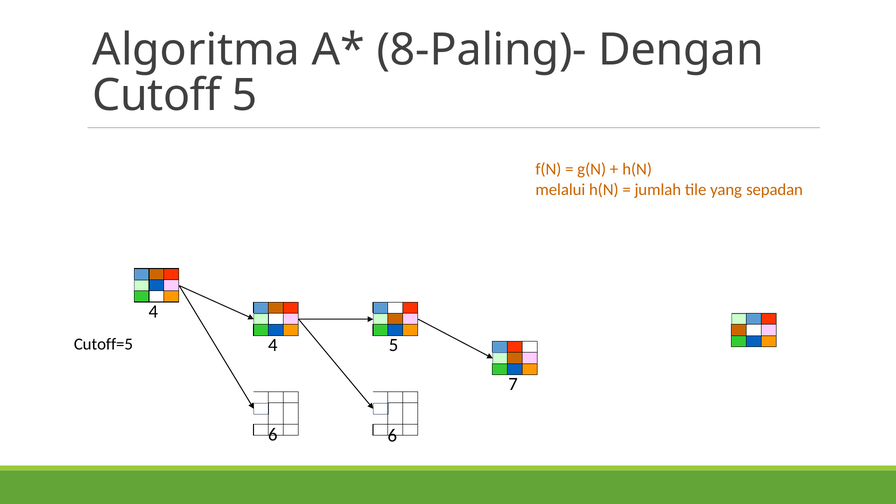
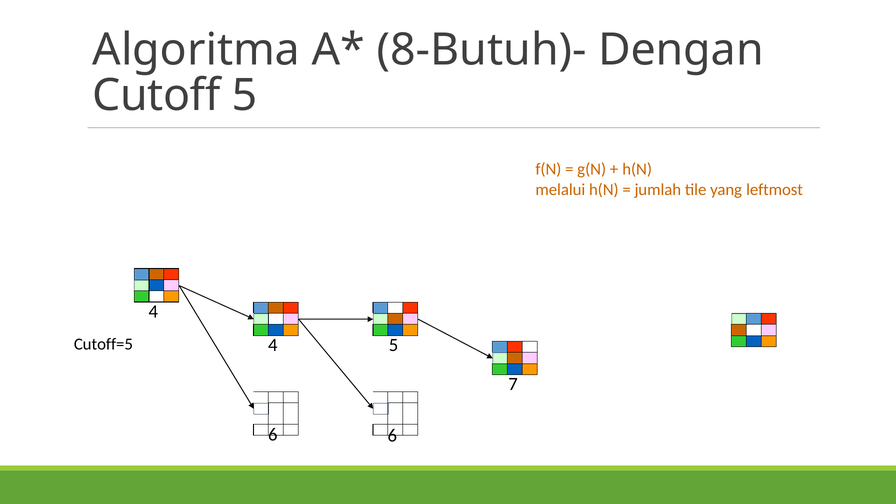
8-Paling)-: 8-Paling)- -> 8-Butuh)-
sepadan: sepadan -> leftmost
